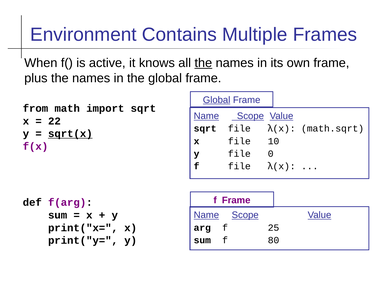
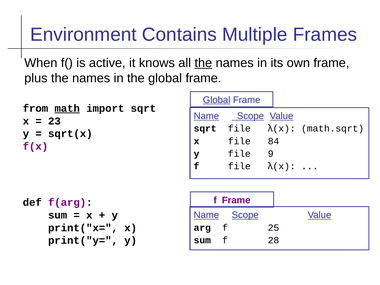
math underline: none -> present
22: 22 -> 23
sqrt(x underline: present -> none
10: 10 -> 84
0: 0 -> 9
80: 80 -> 28
